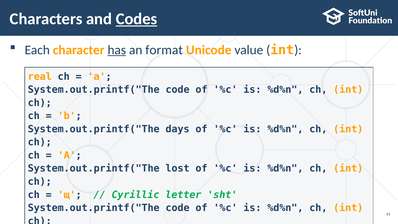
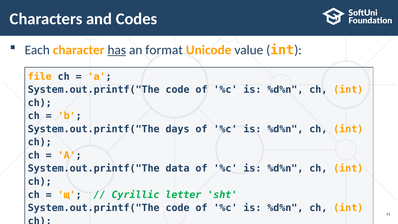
Codes underline: present -> none
real: real -> file
lost: lost -> data
